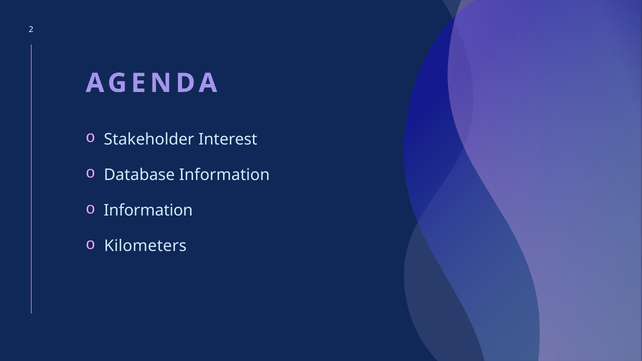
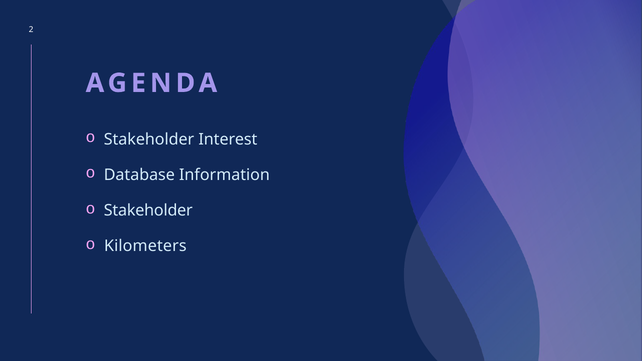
Information at (148, 210): Information -> Stakeholder
